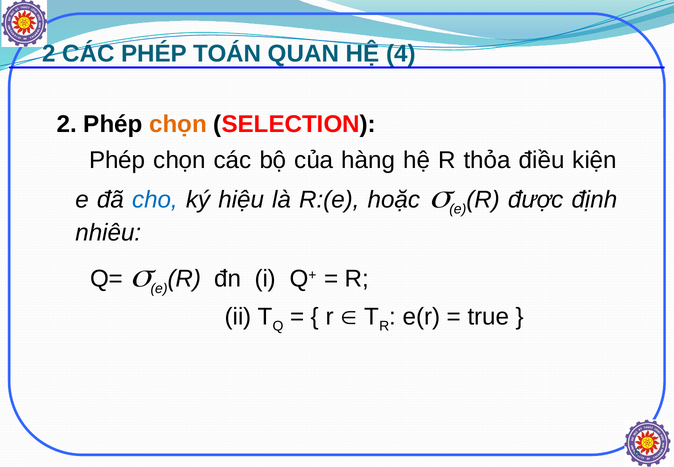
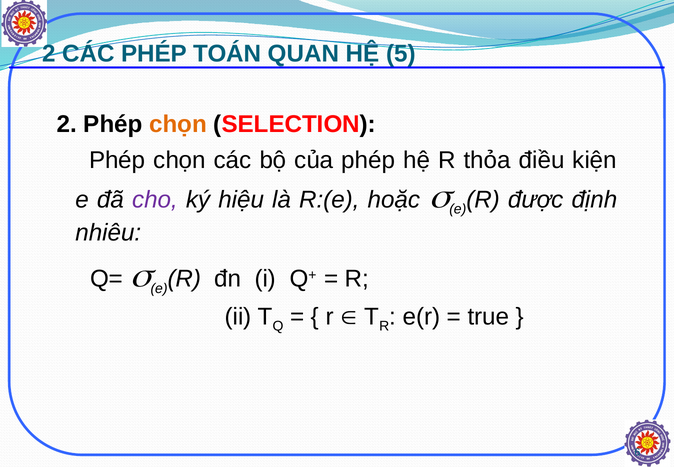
4: 4 -> 5
của hàng: hàng -> phép
cho colour: blue -> purple
